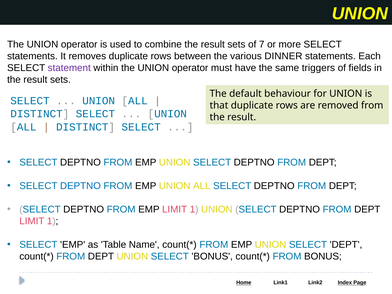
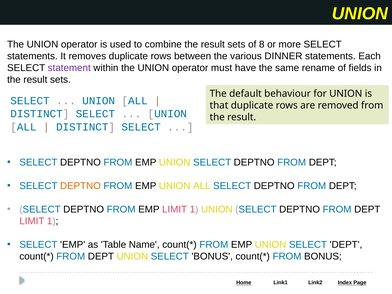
7: 7 -> 8
triggers: triggers -> rename
DEPTNO at (80, 186) colour: blue -> orange
